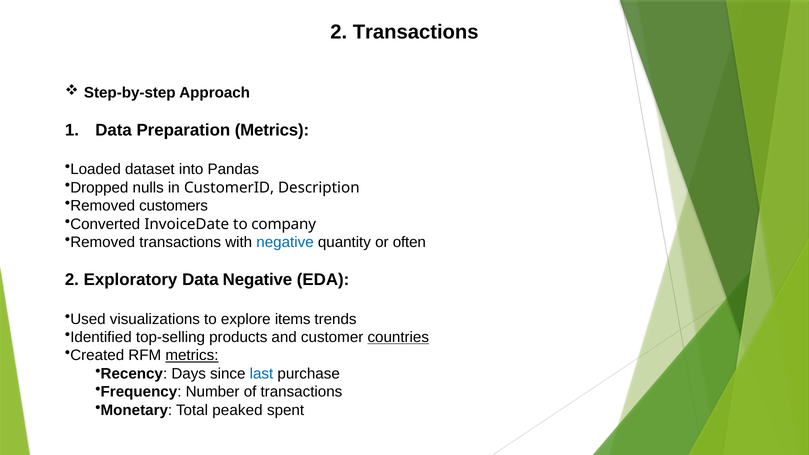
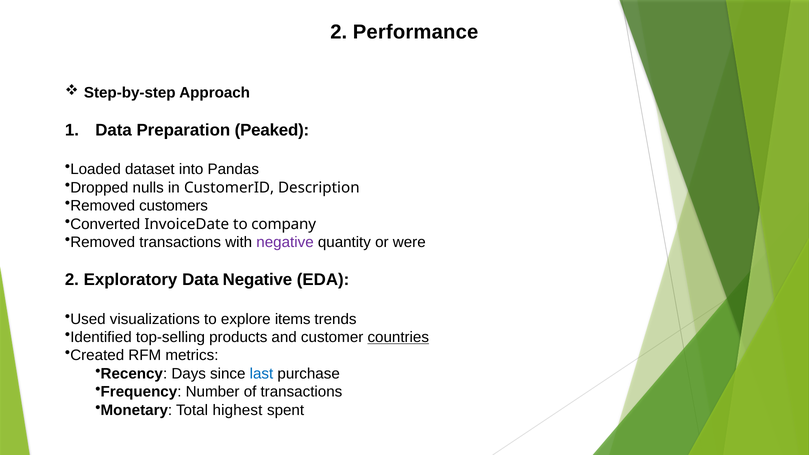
2 Transactions: Transactions -> Performance
Preparation Metrics: Metrics -> Peaked
negative at (285, 242) colour: blue -> purple
often: often -> were
metrics at (192, 356) underline: present -> none
peaked: peaked -> highest
